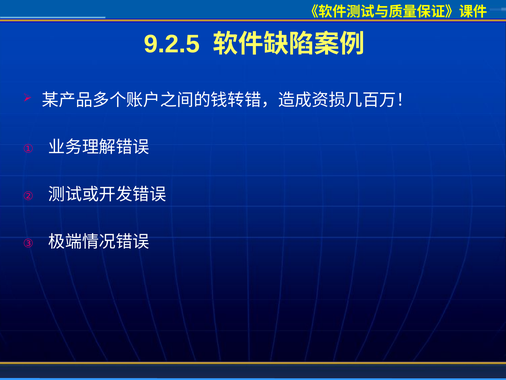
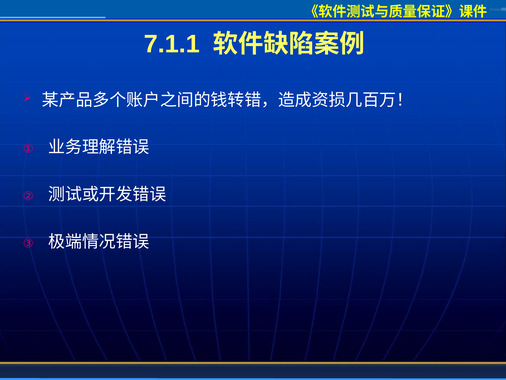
9.2.5: 9.2.5 -> 7.1.1
